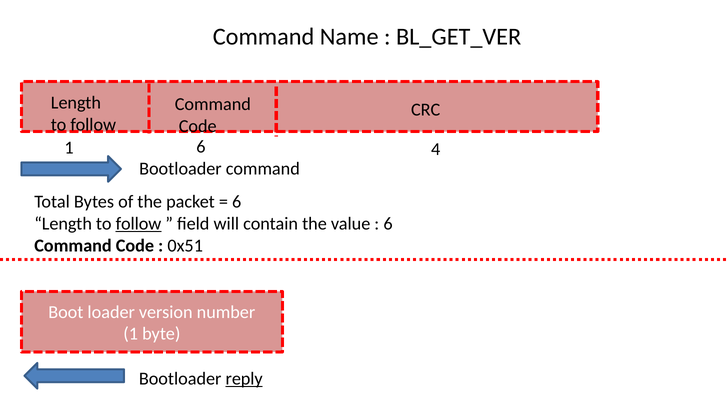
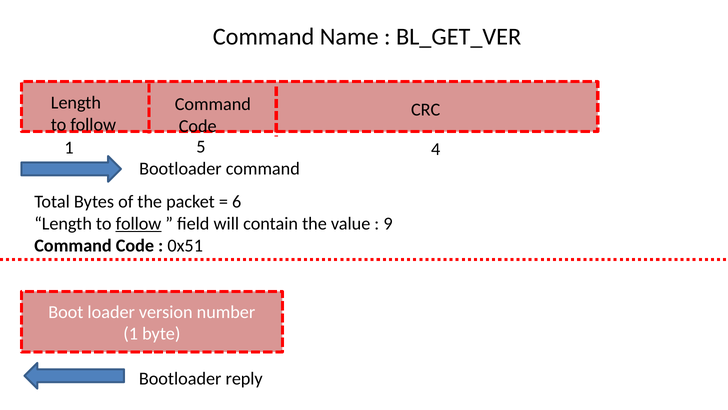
6 at (201, 146): 6 -> 5
6 at (388, 224): 6 -> 9
reply underline: present -> none
